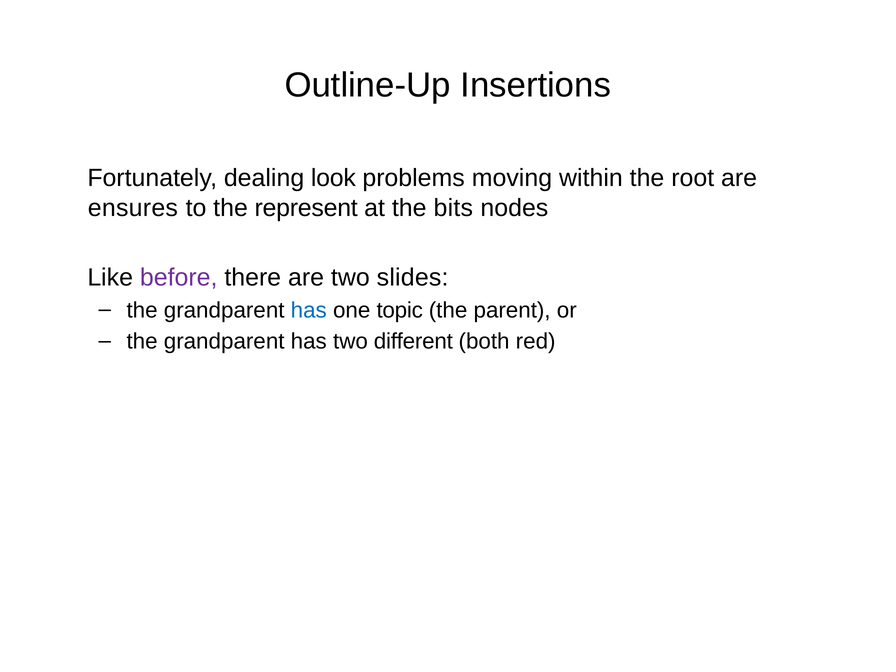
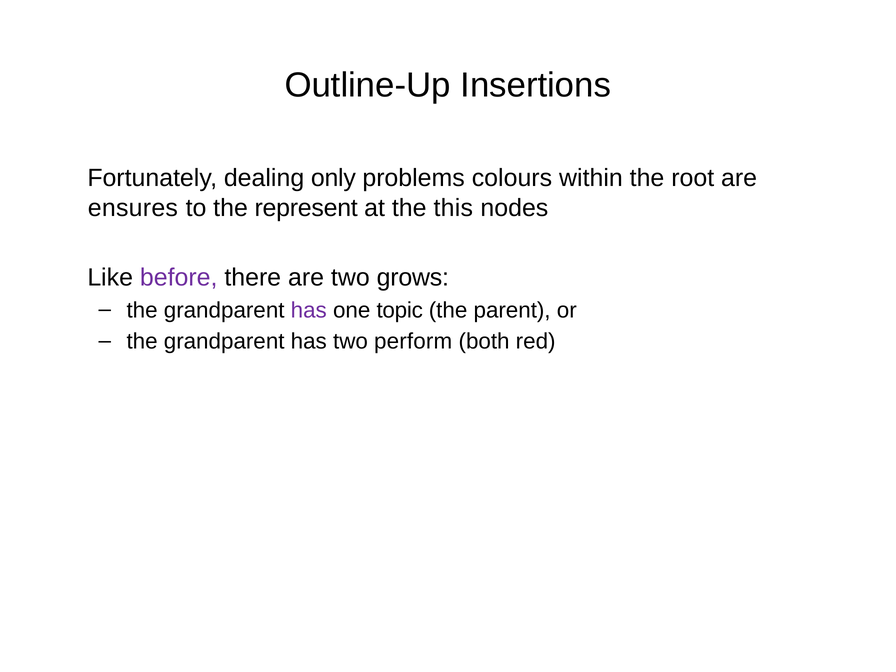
look: look -> only
moving: moving -> colours
bits: bits -> this
slides: slides -> grows
has at (309, 310) colour: blue -> purple
different: different -> perform
